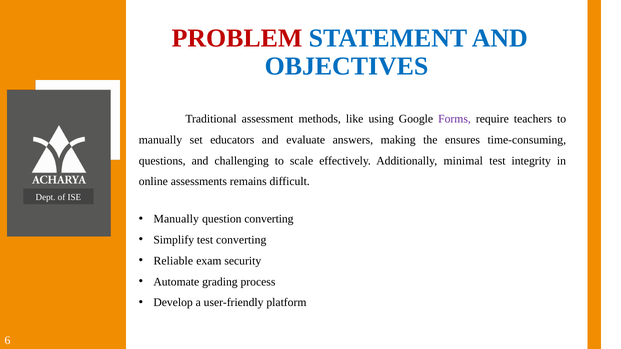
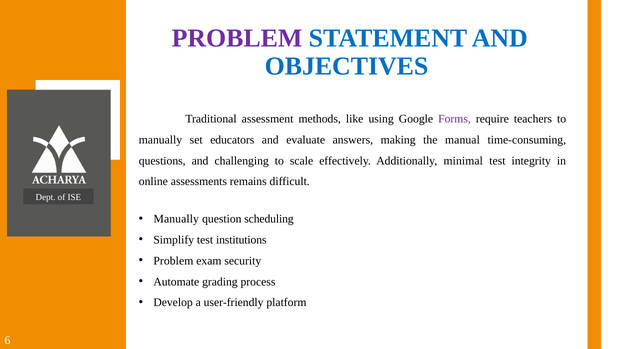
PROBLEM at (237, 38) colour: red -> purple
ensures: ensures -> manual
question converting: converting -> scheduling
test converting: converting -> institutions
Reliable at (173, 261): Reliable -> Problem
